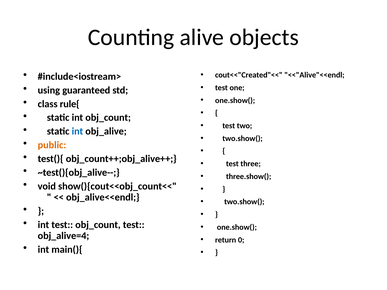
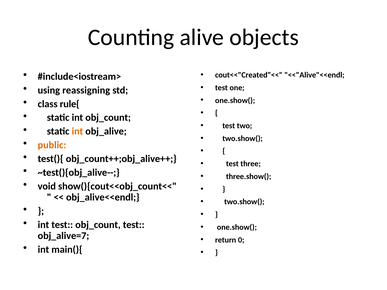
guaranteed: guaranteed -> reassigning
int at (77, 131) colour: blue -> orange
obj_alive=4: obj_alive=4 -> obj_alive=7
